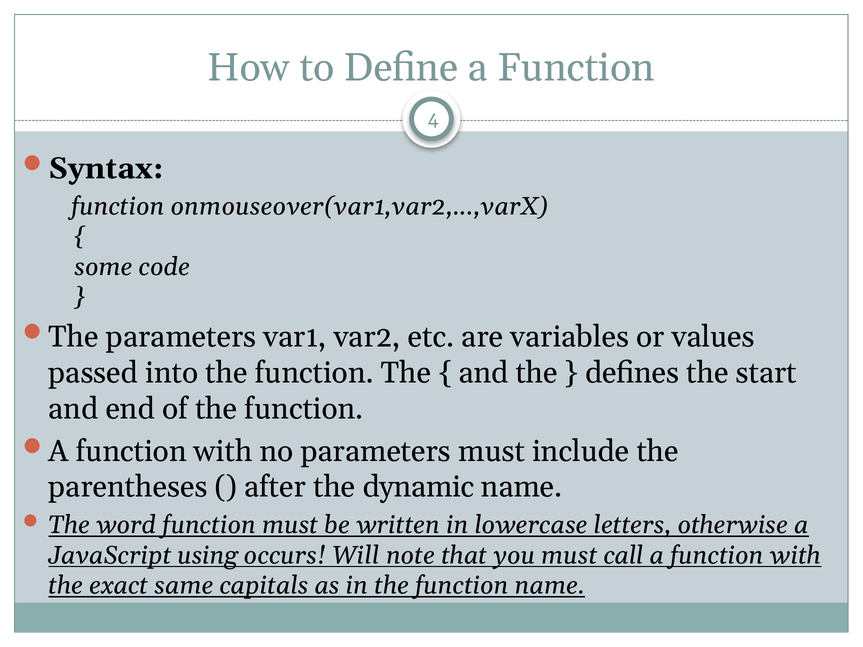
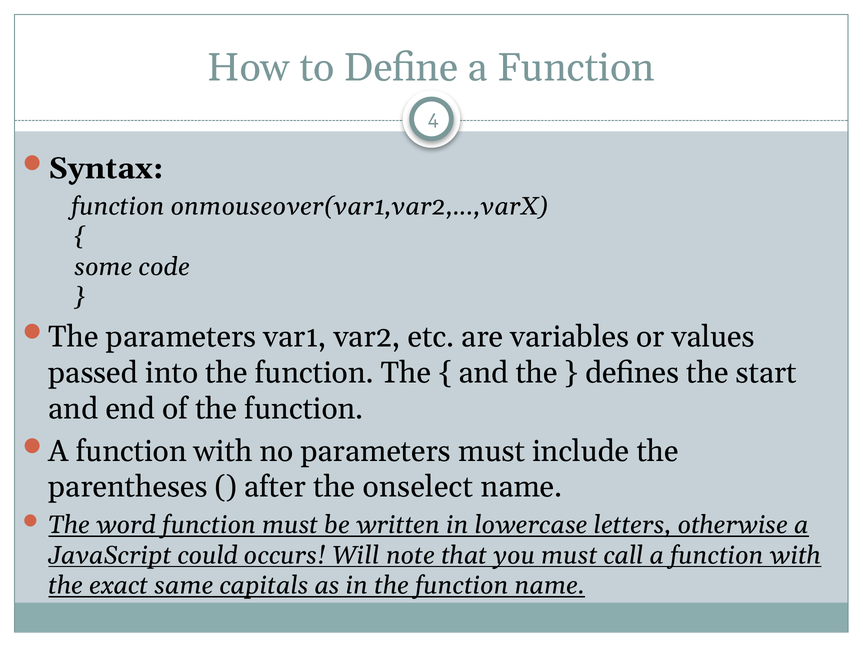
dynamic: dynamic -> onselect
using: using -> could
